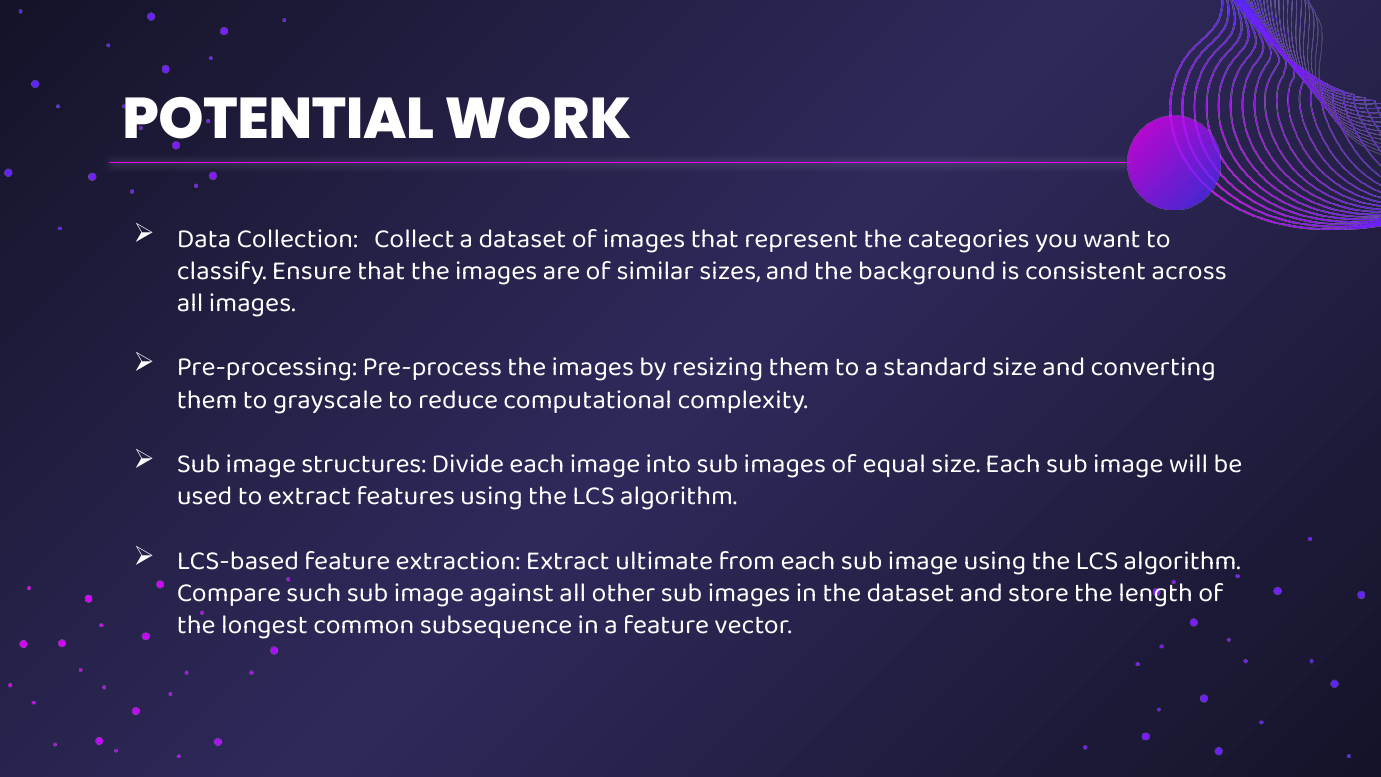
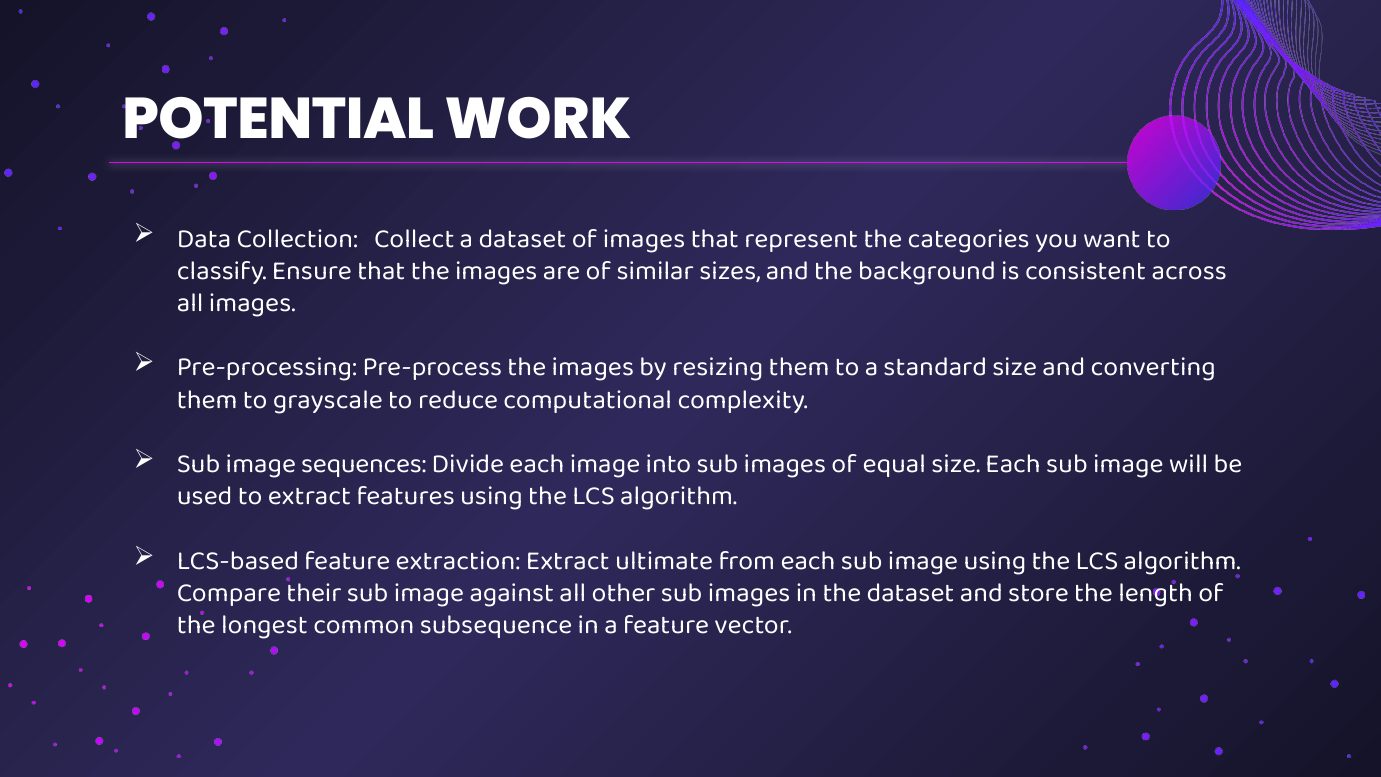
structures: structures -> sequences
such: such -> their
